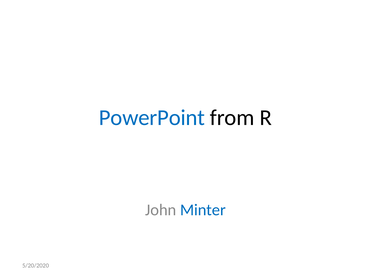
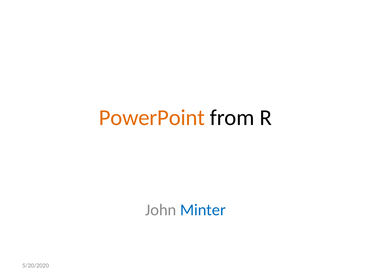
PowerPoint colour: blue -> orange
